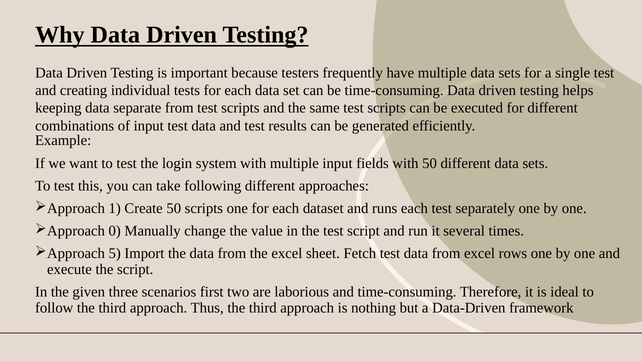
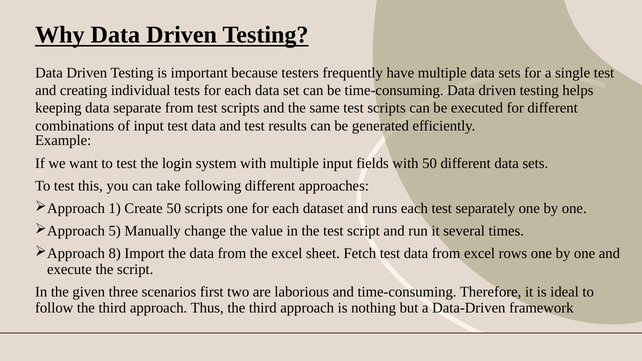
0: 0 -> 5
5: 5 -> 8
